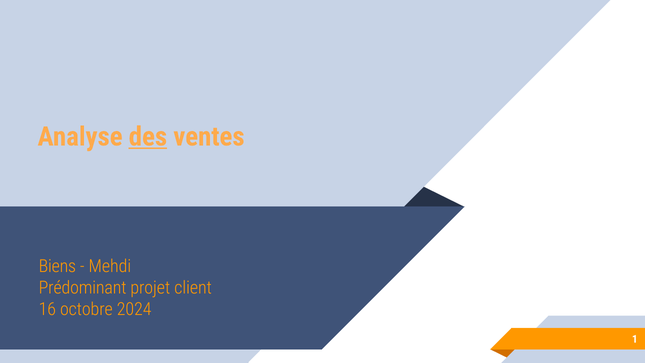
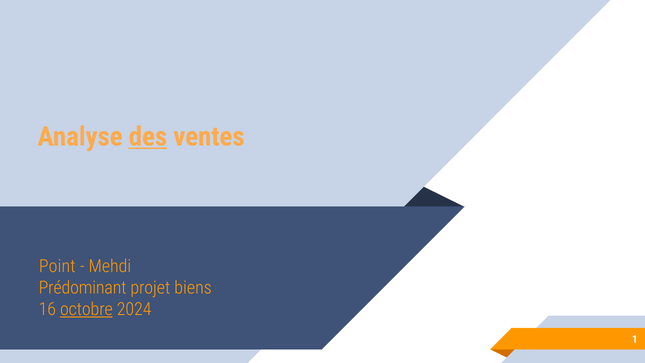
Biens: Biens -> Point
client: client -> biens
octobre underline: none -> present
